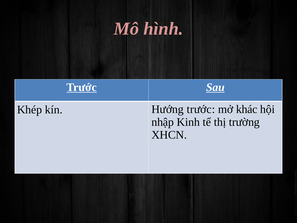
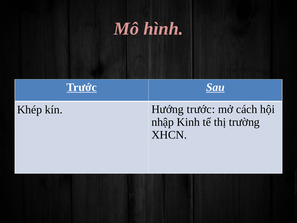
khác: khác -> cách
